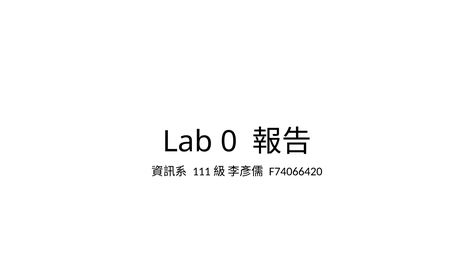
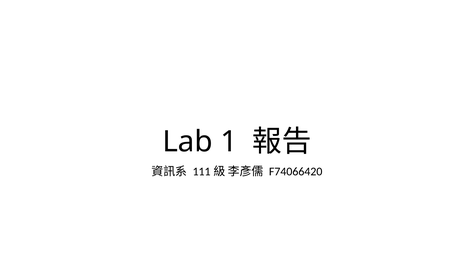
0: 0 -> 1
